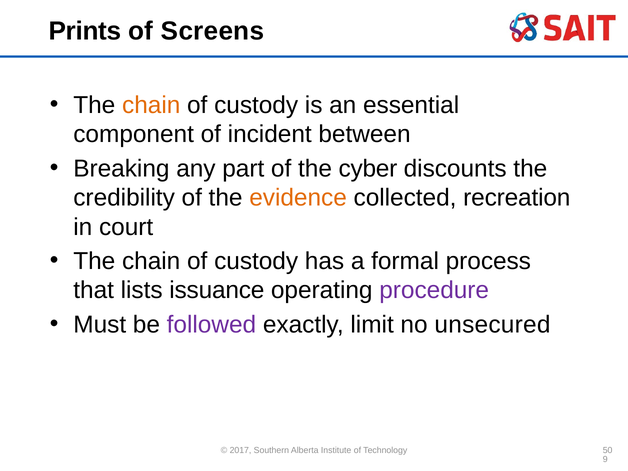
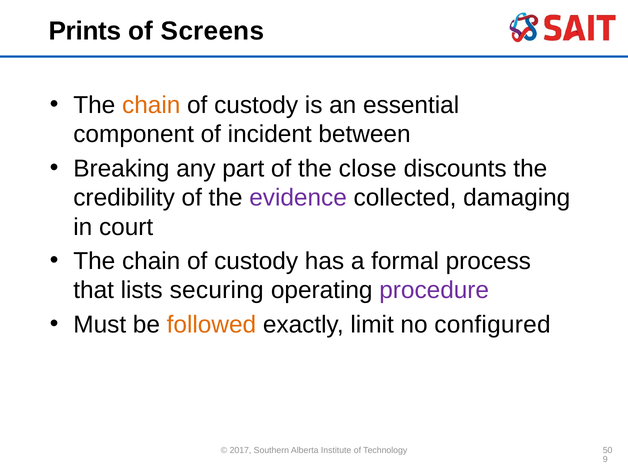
cyber: cyber -> close
evidence colour: orange -> purple
recreation: recreation -> damaging
issuance: issuance -> securing
followed colour: purple -> orange
unsecured: unsecured -> configured
